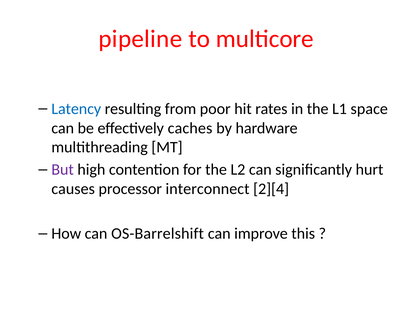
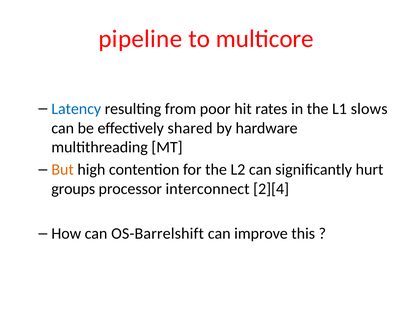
space: space -> slows
caches: caches -> shared
But colour: purple -> orange
causes: causes -> groups
